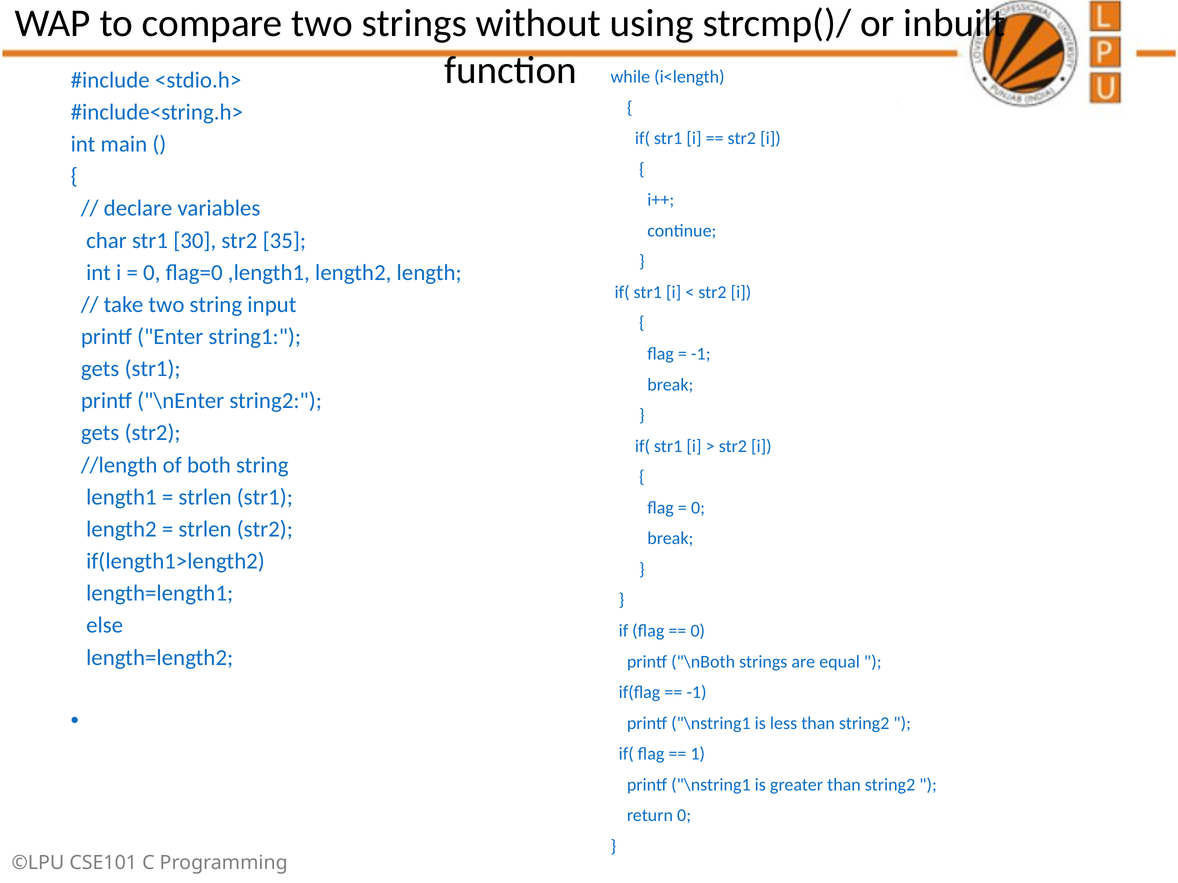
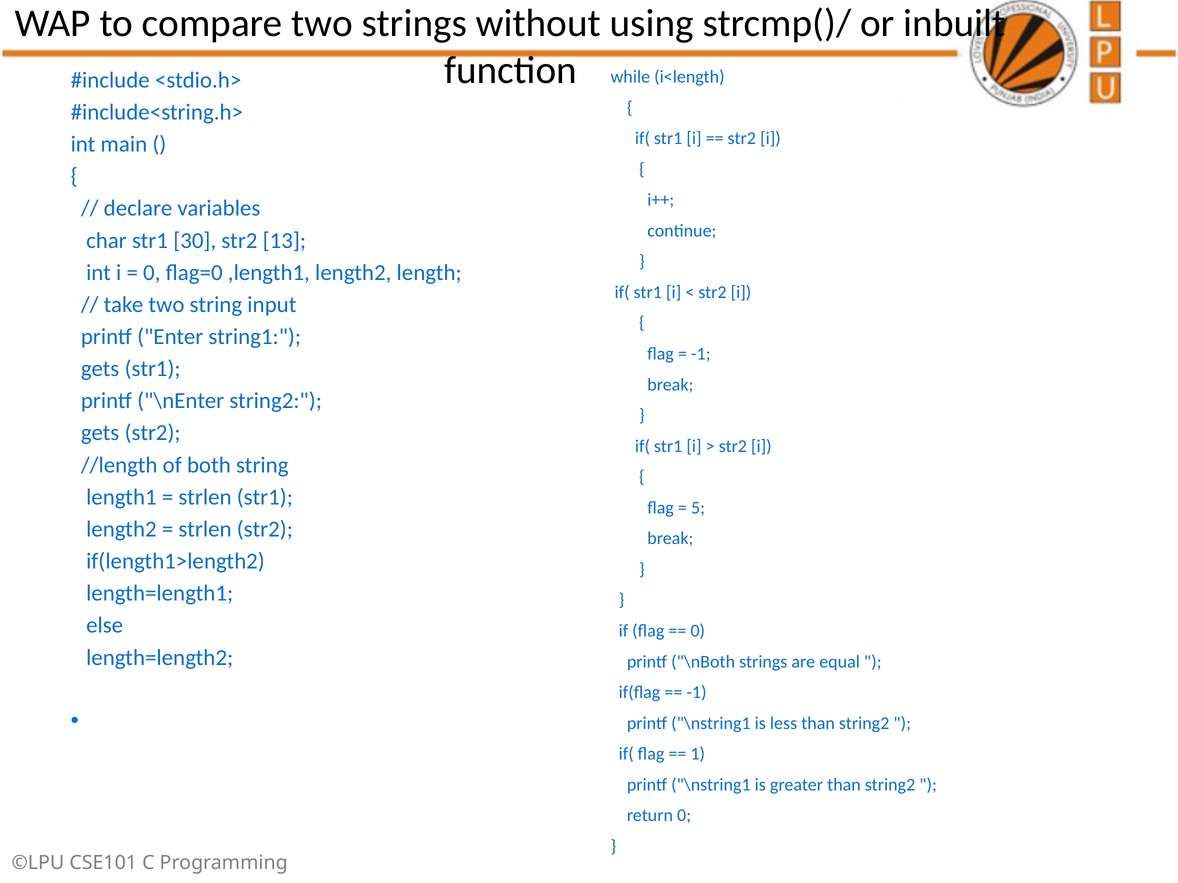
35: 35 -> 13
0 at (698, 508): 0 -> 5
